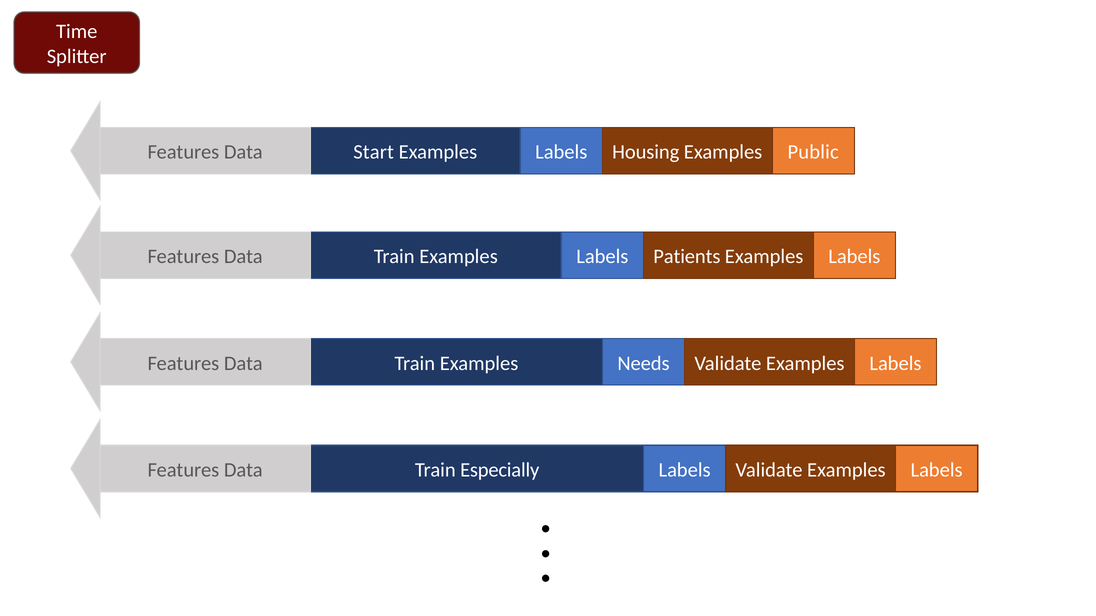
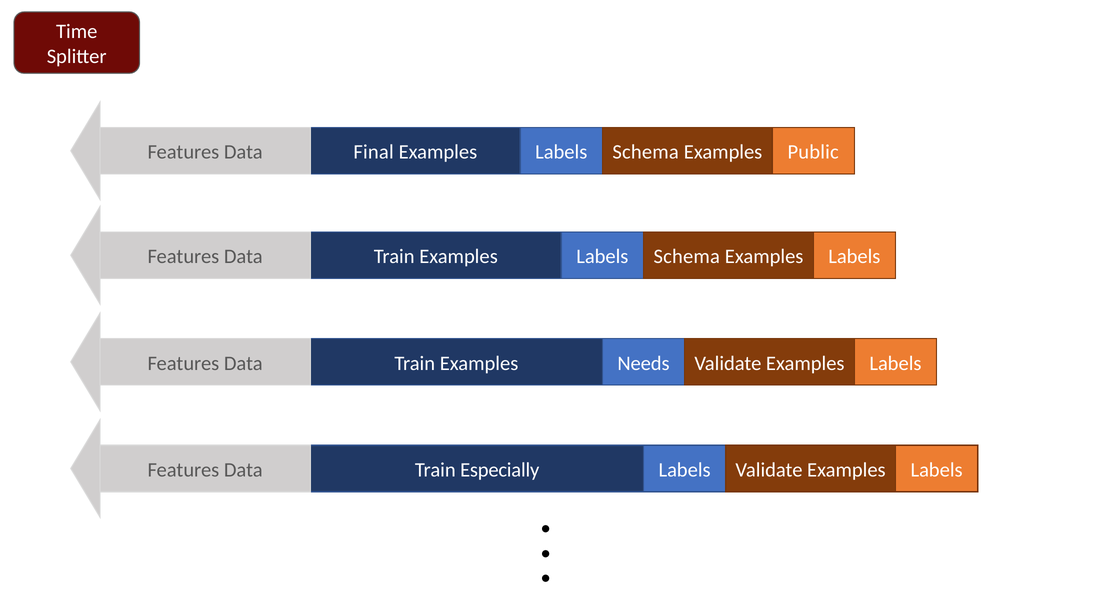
Start: Start -> Final
Housing at (646, 152): Housing -> Schema
Train Examples Labels Patients: Patients -> Schema
